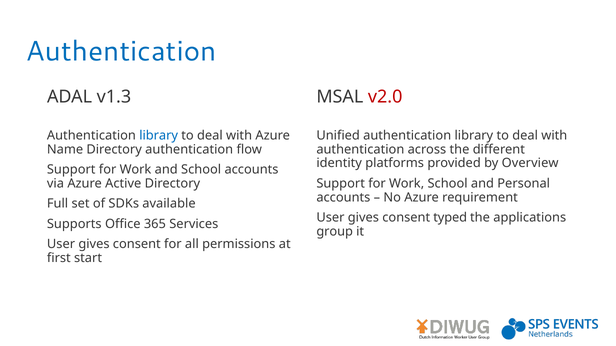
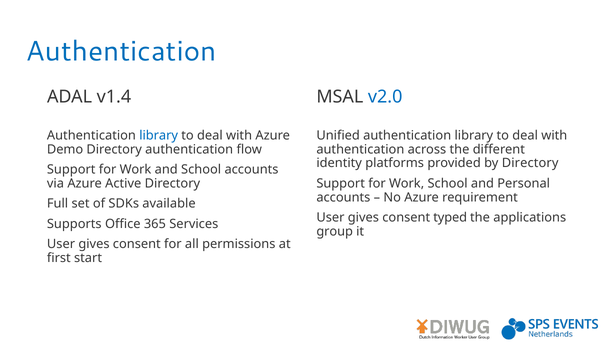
v1.3: v1.3 -> v1.4
v2.0 colour: red -> blue
Name: Name -> Demo
by Overview: Overview -> Directory
